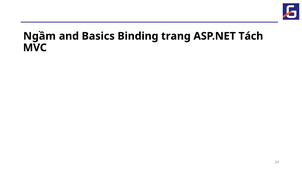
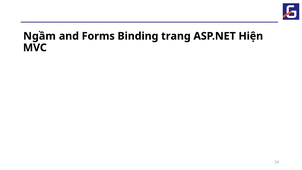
Basics: Basics -> Forms
Tách: Tách -> Hiện
